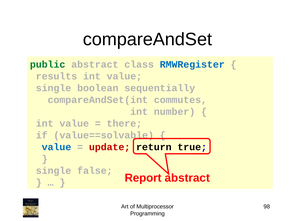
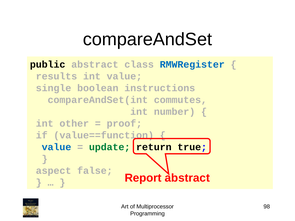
public colour: green -> black
sequentially: sequentially -> instructions
value at (74, 124): value -> other
there: there -> proof
value==solvable: value==solvable -> value==function
update colour: red -> green
single at (54, 171): single -> aspect
